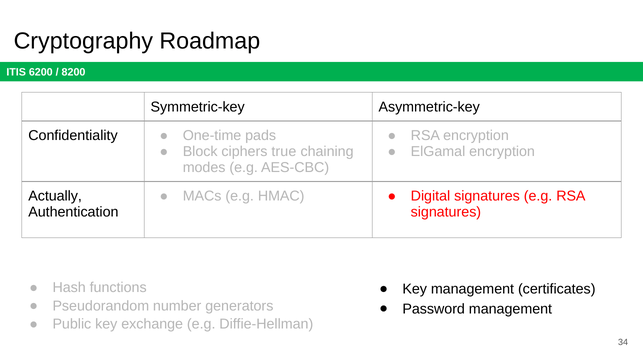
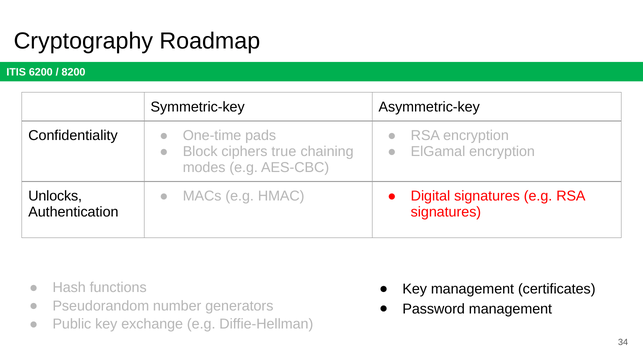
Actually: Actually -> Unlocks
